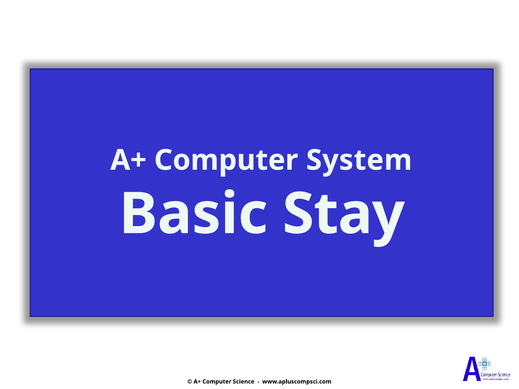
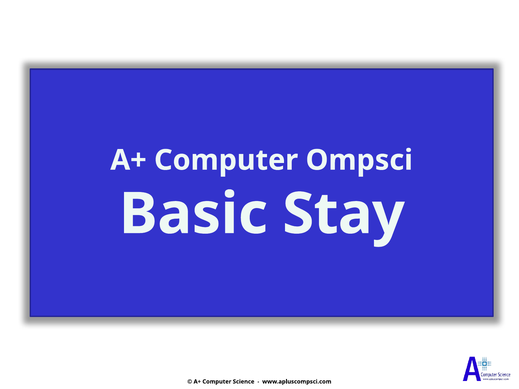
System: System -> Ompsci
